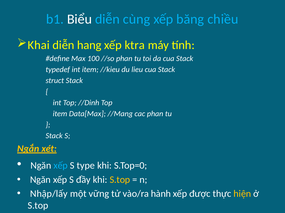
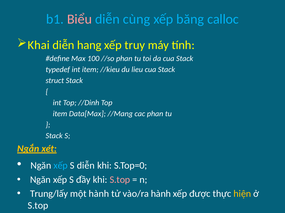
Biểu colour: white -> pink
chiều: chiều -> calloc
ktra: ktra -> truy
S type: type -> diễn
S.top at (120, 180) colour: yellow -> pink
Nhập/lấy: Nhập/lấy -> Trung/lấy
một vững: vững -> hành
